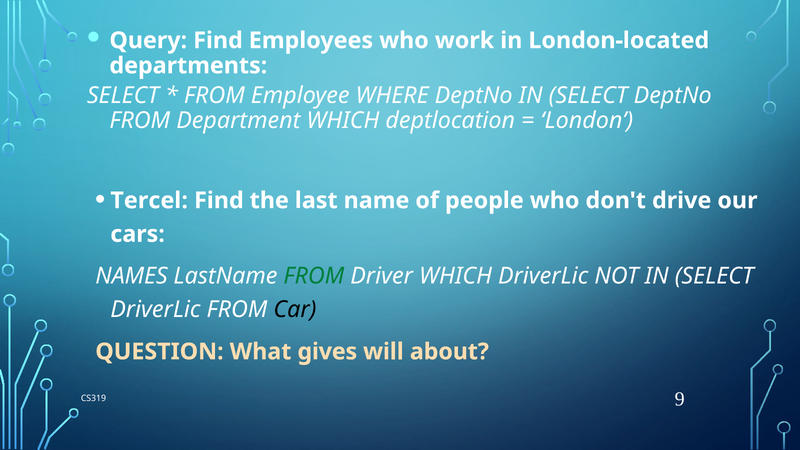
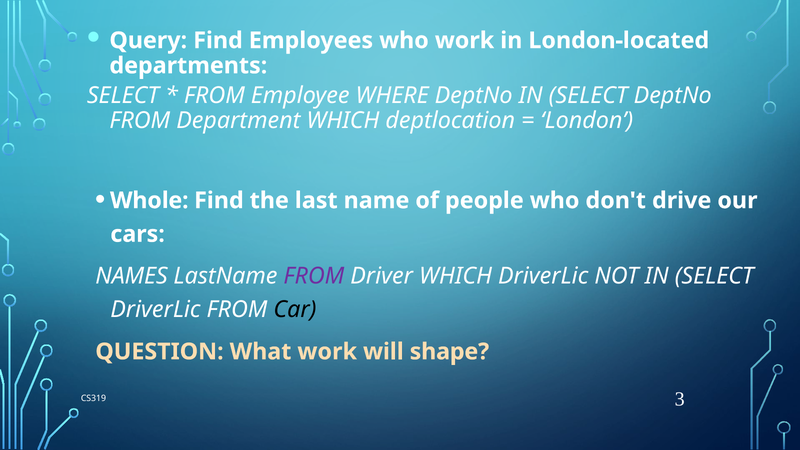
Tercel: Tercel -> Whole
FROM at (314, 276) colour: green -> purple
What gives: gives -> work
about: about -> shape
9: 9 -> 3
